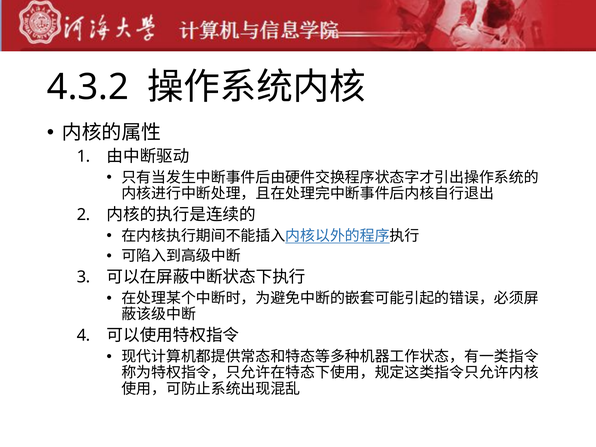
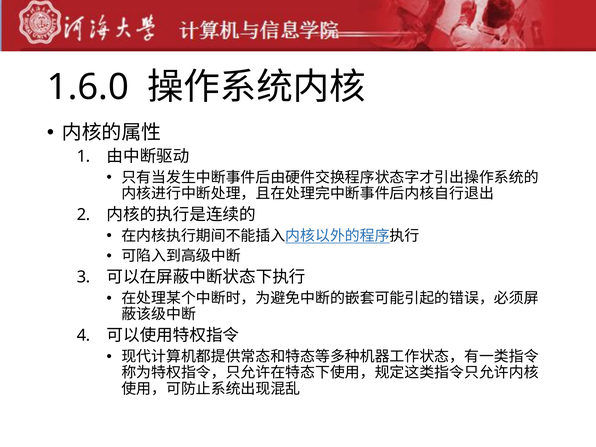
4.3.2: 4.3.2 -> 1.6.0
